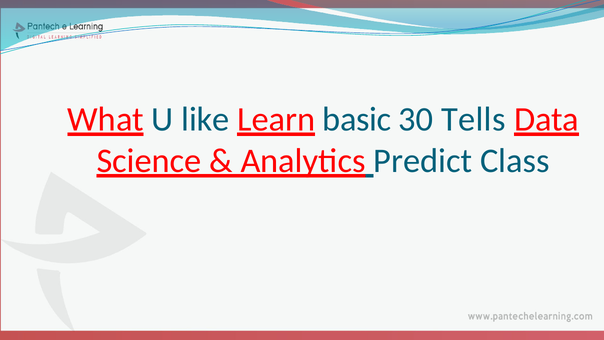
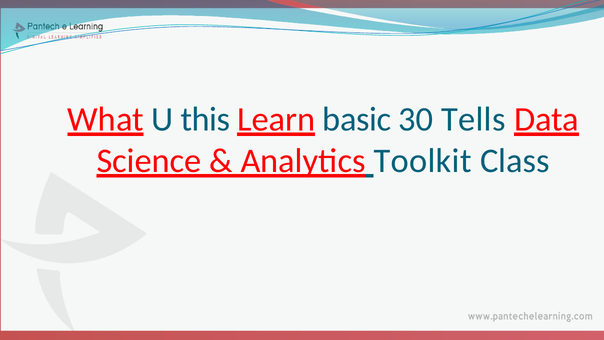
like: like -> this
Predict: Predict -> Toolkit
